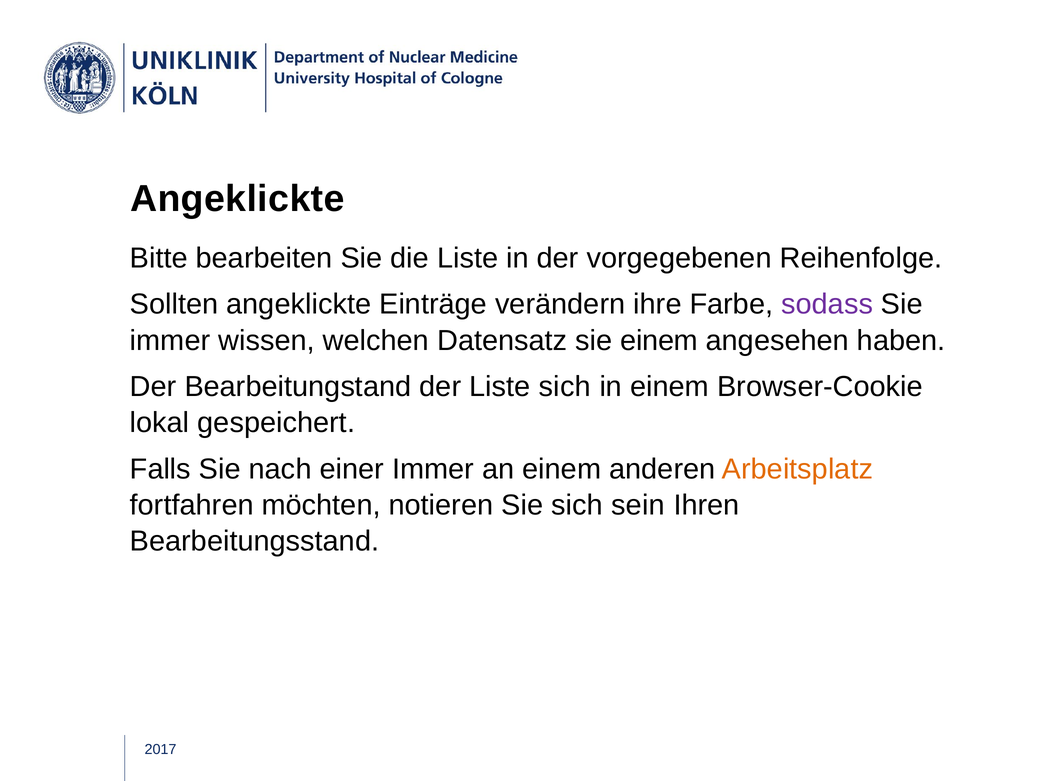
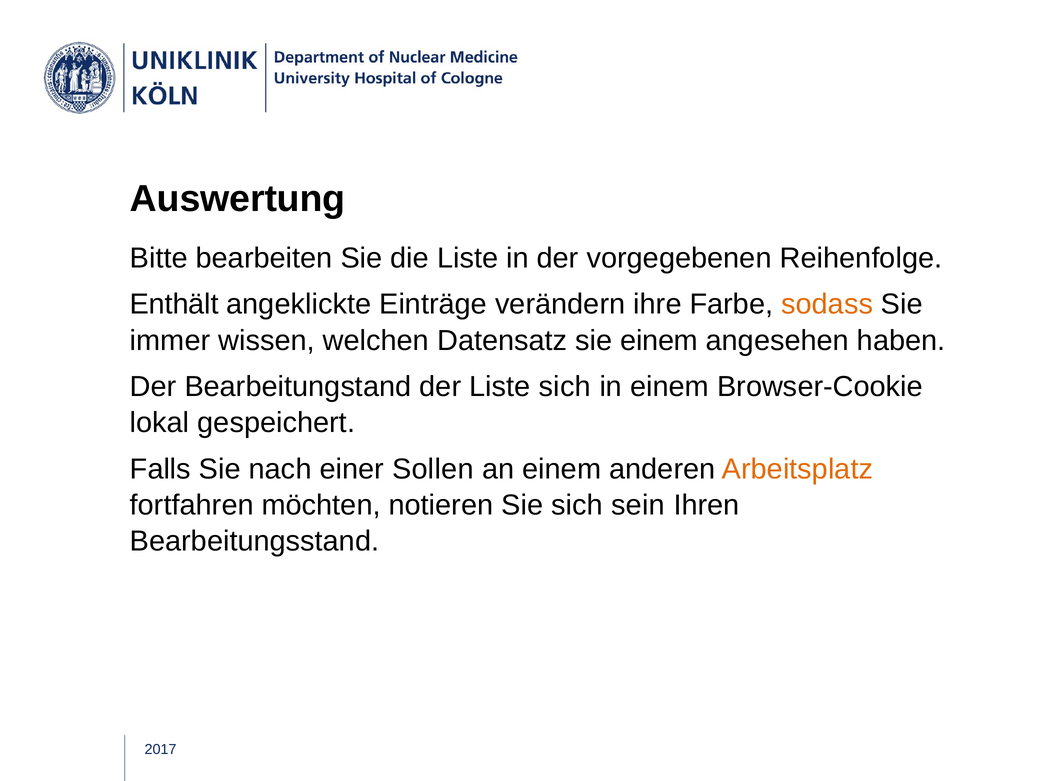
Angeklickte at (237, 199): Angeklickte -> Auswertung
Sollten: Sollten -> Enthält
sodass colour: purple -> orange
einer Immer: Immer -> Sollen
